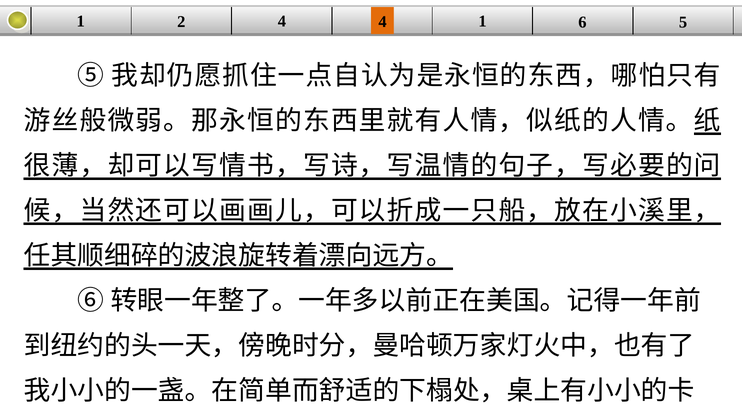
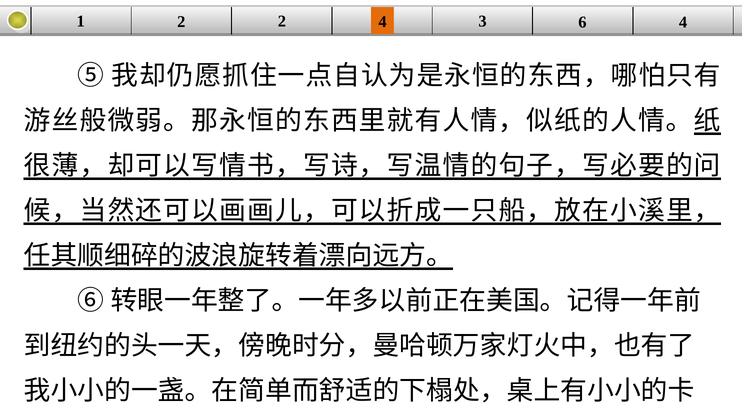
2 4: 4 -> 2
4 1: 1 -> 3
6 5: 5 -> 4
